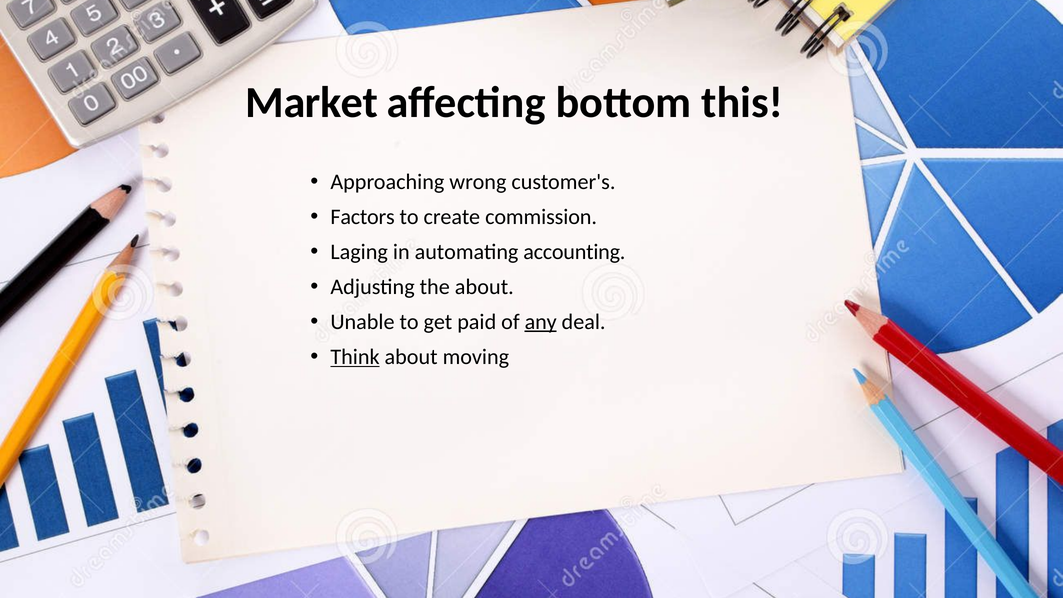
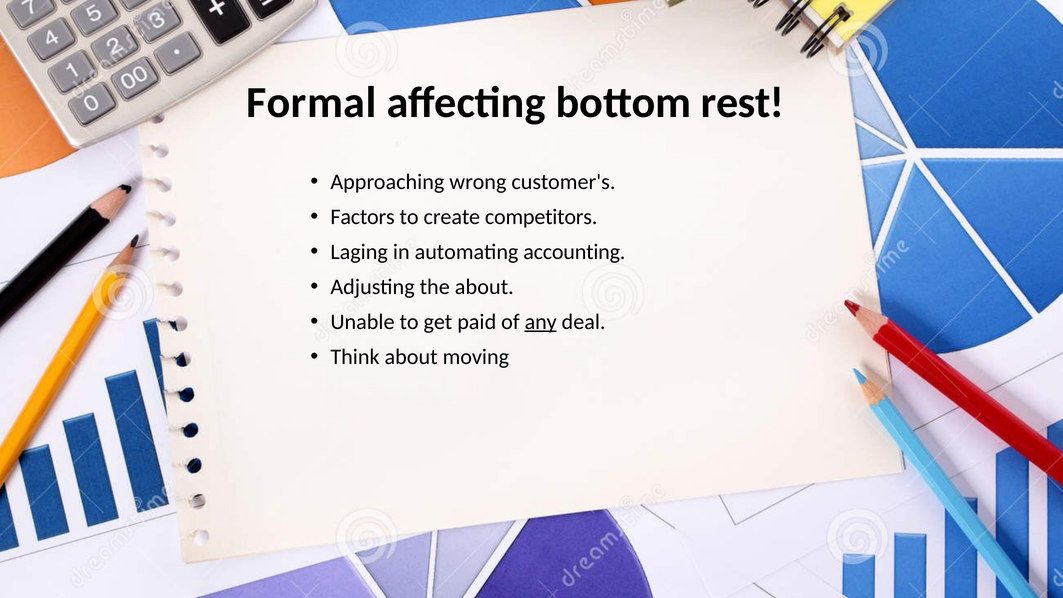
Market: Market -> Formal
this: this -> rest
commission: commission -> competitors
Think underline: present -> none
